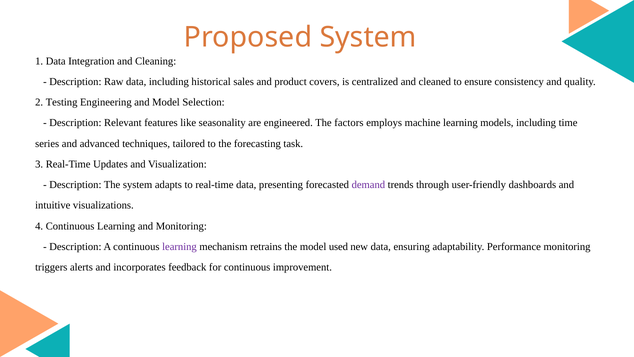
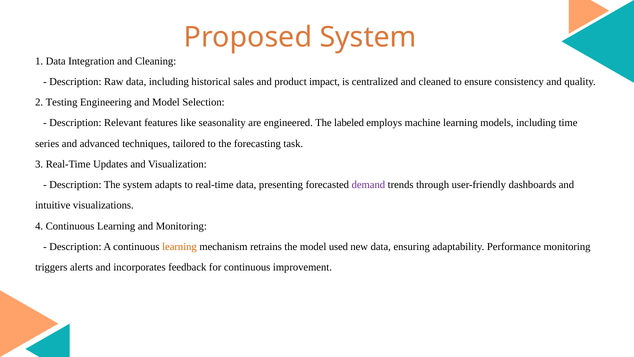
covers: covers -> impact
factors: factors -> labeled
learning at (179, 246) colour: purple -> orange
